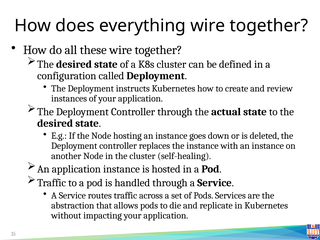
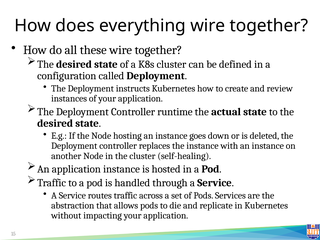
Controller through: through -> runtime
